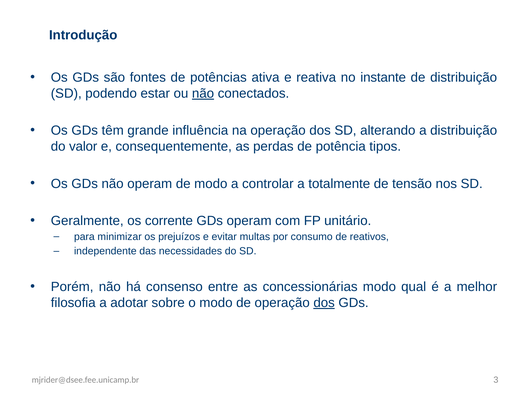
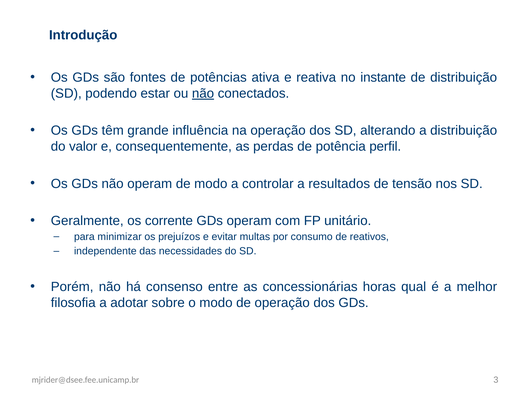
tipos: tipos -> perfil
totalmente: totalmente -> resultados
concessionárias modo: modo -> horas
dos at (324, 302) underline: present -> none
